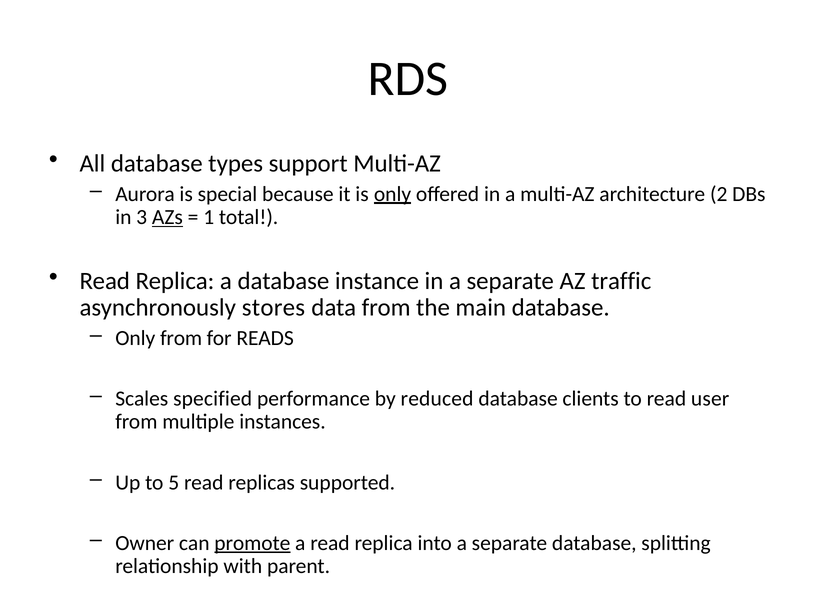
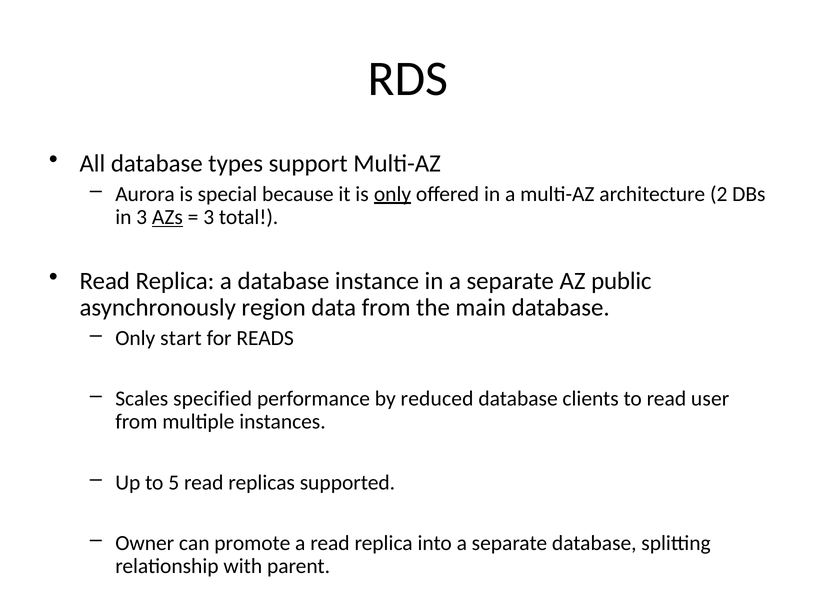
1 at (209, 217): 1 -> 3
traffic: traffic -> public
stores: stores -> region
Only from: from -> start
promote underline: present -> none
